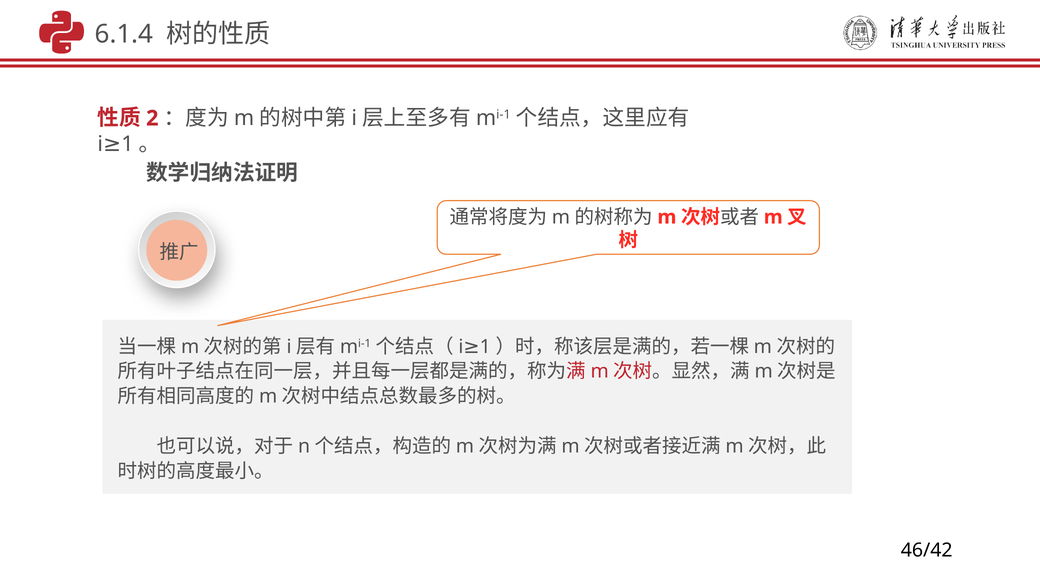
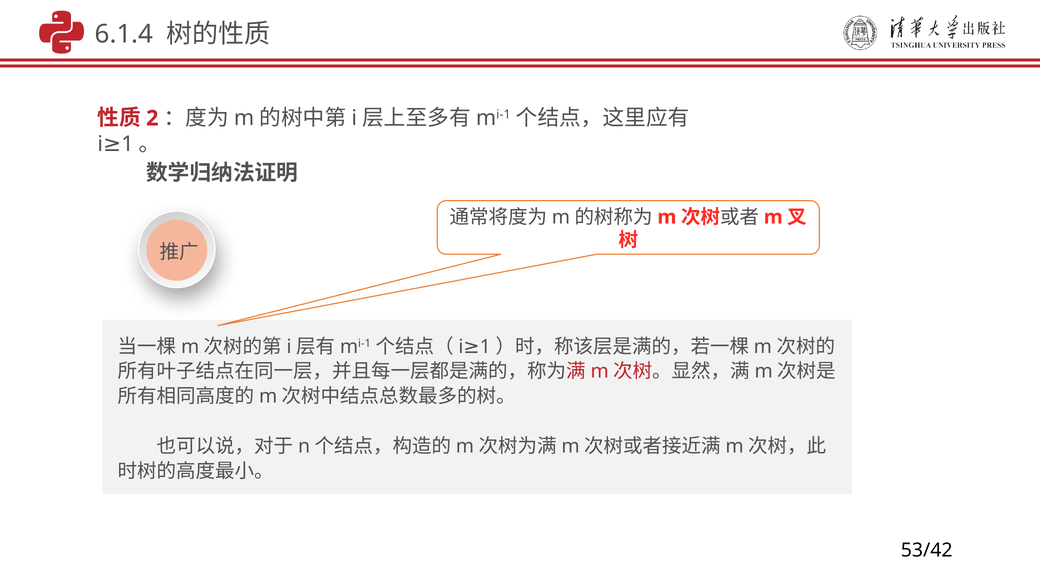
46/42: 46/42 -> 53/42
